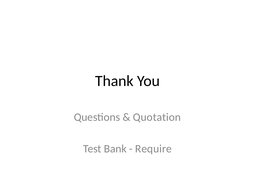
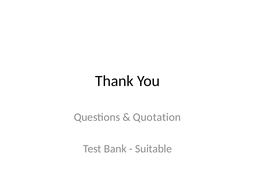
Require: Require -> Suitable
